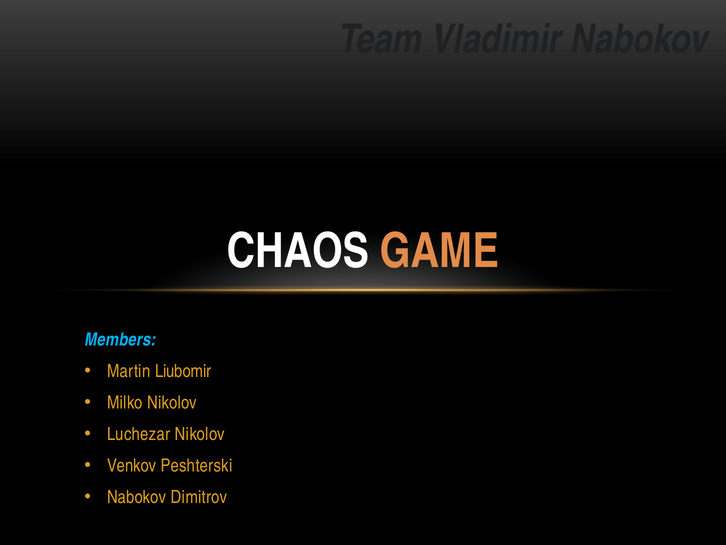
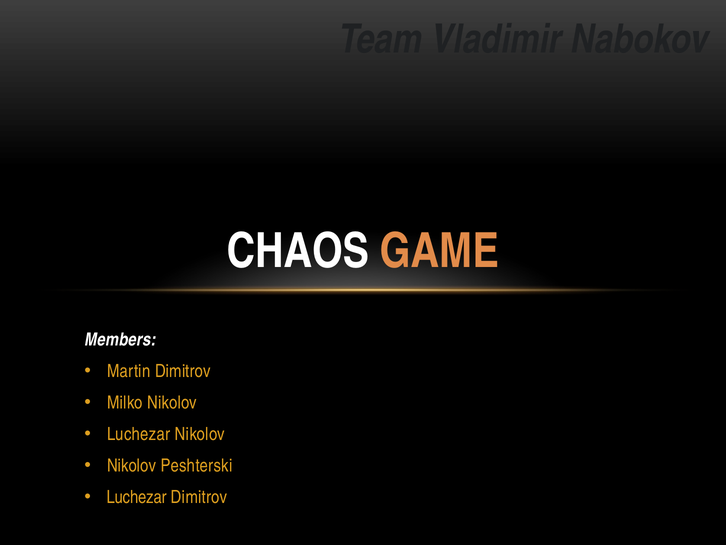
Members colour: light blue -> white
Martin Liubomir: Liubomir -> Dimitrov
Venkov at (132, 465): Venkov -> Nikolov
Nabokov at (137, 497): Nabokov -> Luchezar
